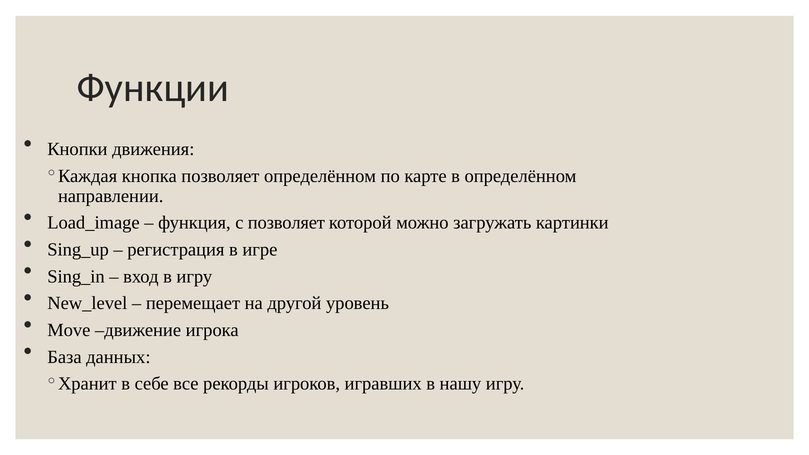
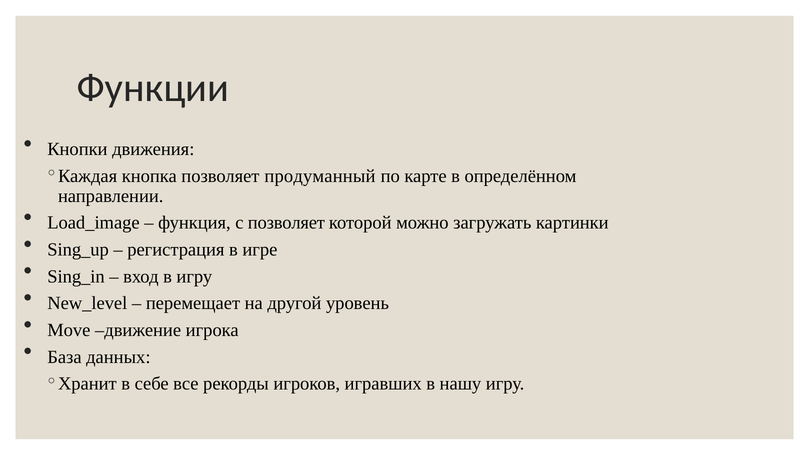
позволяет определённом: определённом -> продуманный
